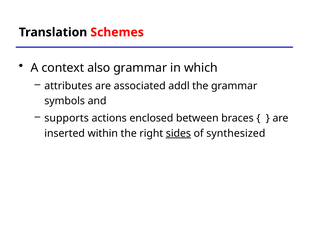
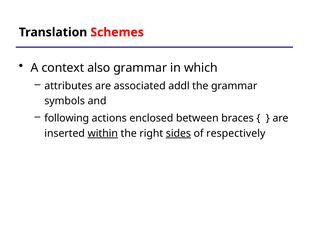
supports: supports -> following
within underline: none -> present
synthesized: synthesized -> respectively
